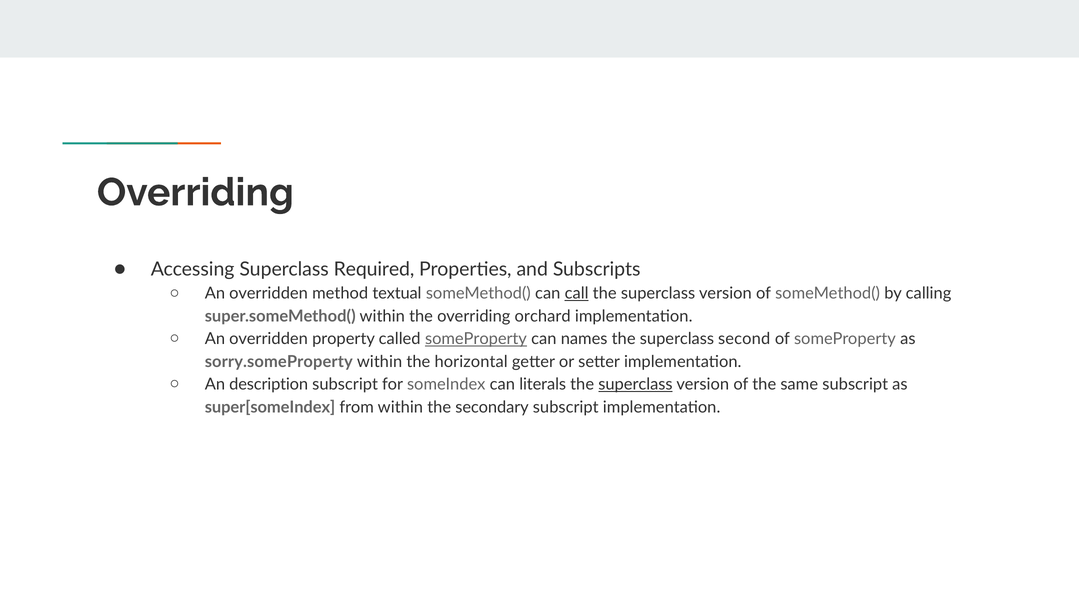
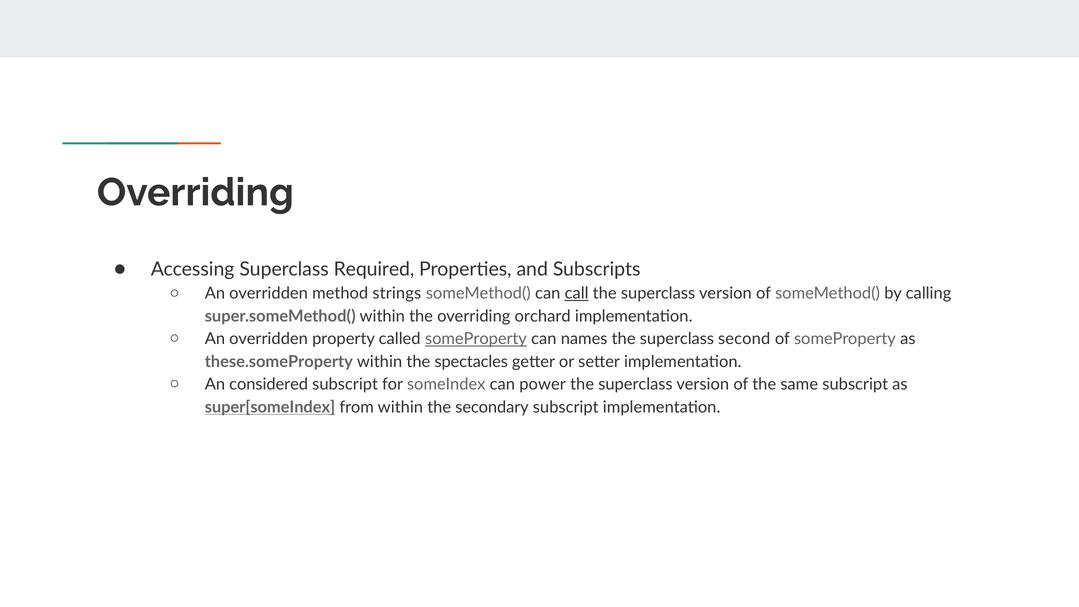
textual: textual -> strings
sorry.someProperty: sorry.someProperty -> these.someProperty
horizontal: horizontal -> spectacles
description: description -> considered
literals: literals -> power
superclass at (635, 384) underline: present -> none
super[someIndex underline: none -> present
